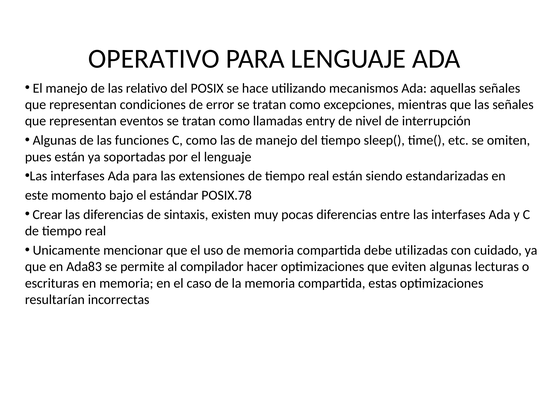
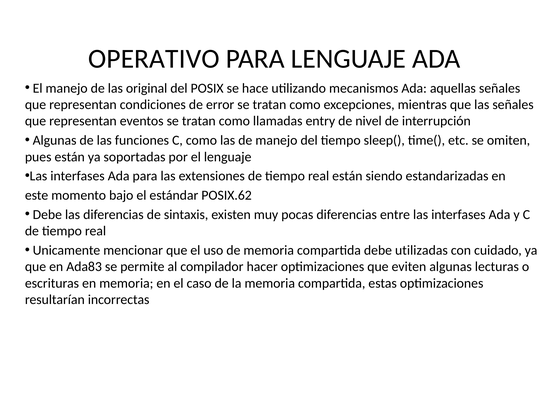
relativo: relativo -> original
POSIX.78: POSIX.78 -> POSIX.62
Crear at (47, 214): Crear -> Debe
